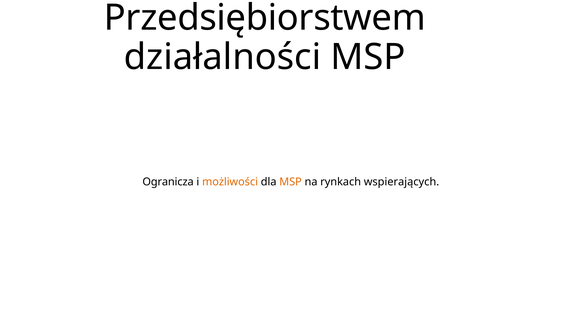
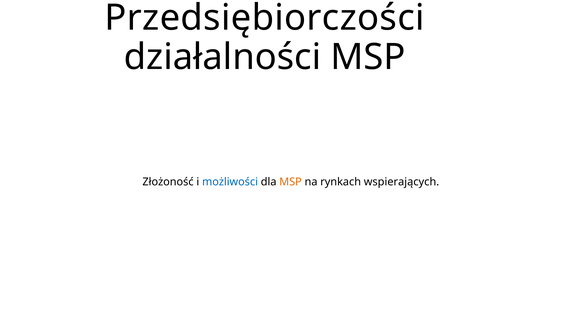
Przedsiębiorstwem: Przedsiębiorstwem -> Przedsiębiorczości
Ogranicza: Ogranicza -> Złożoność
możliwości colour: orange -> blue
